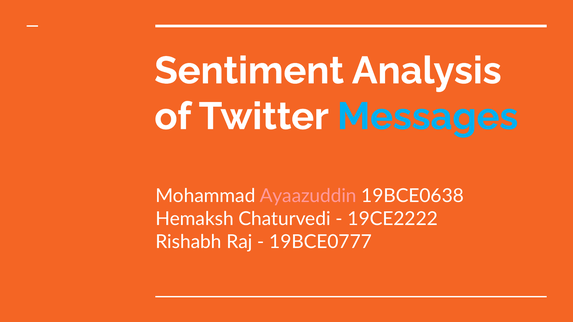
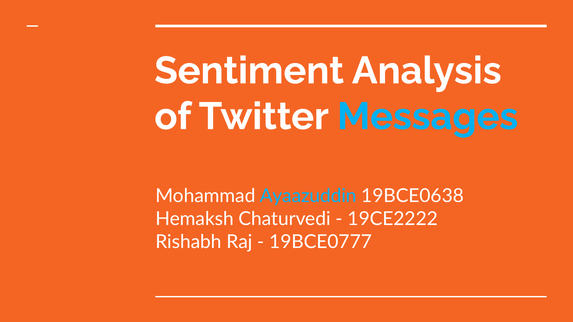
Ayaazuddin colour: pink -> light blue
